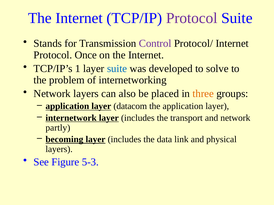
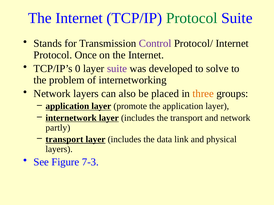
Protocol at (192, 18) colour: purple -> green
1: 1 -> 0
suite at (117, 69) colour: blue -> purple
datacom: datacom -> promote
becoming at (64, 140): becoming -> transport
5-3: 5-3 -> 7-3
